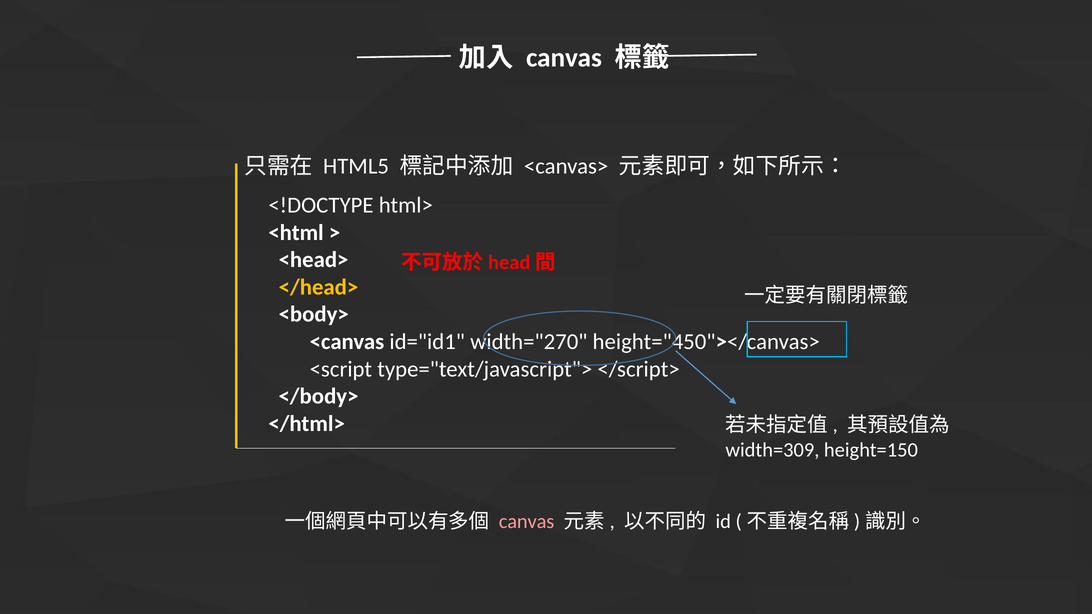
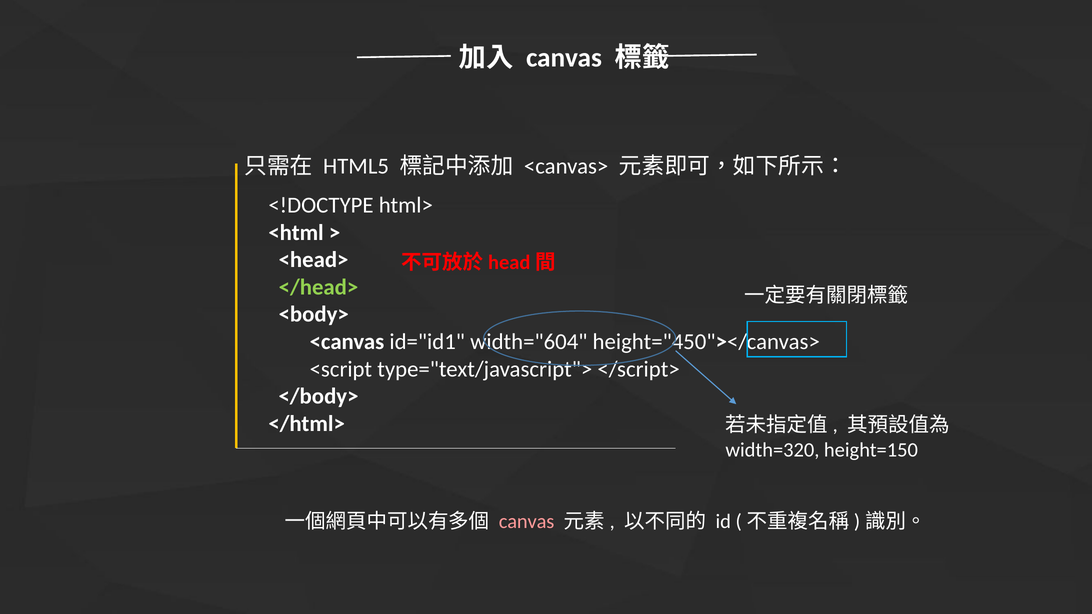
</head> colour: yellow -> light green
width="270: width="270 -> width="604
width=309: width=309 -> width=320
